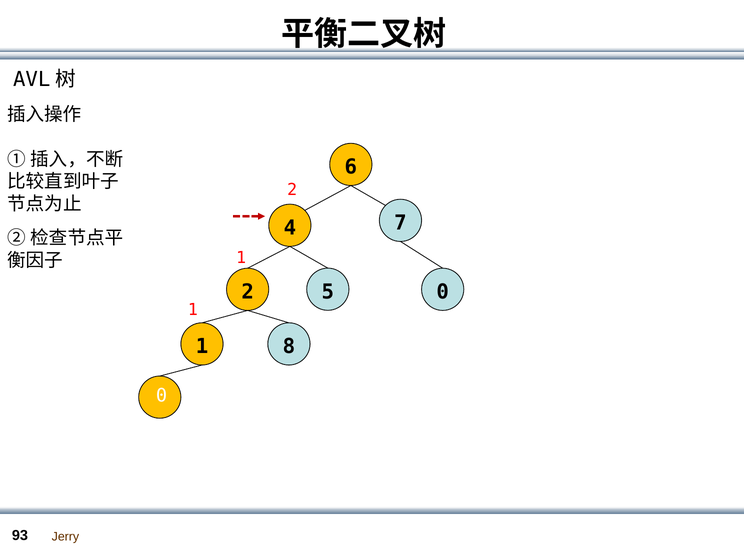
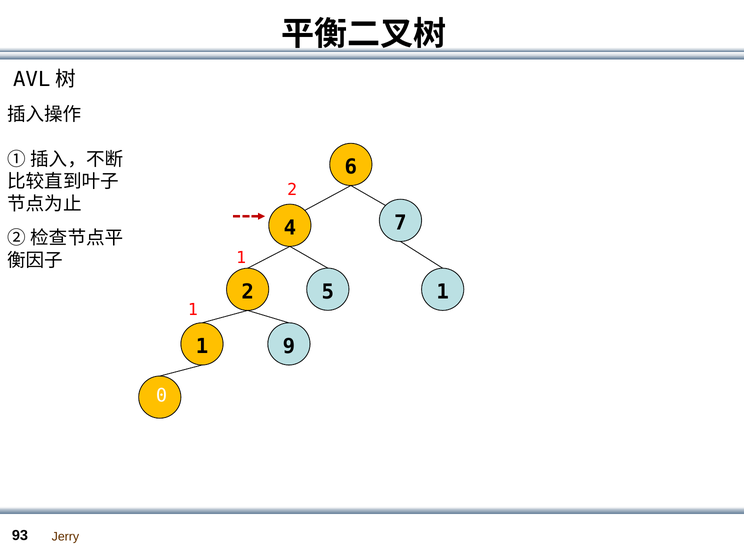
5 0: 0 -> 1
8: 8 -> 9
